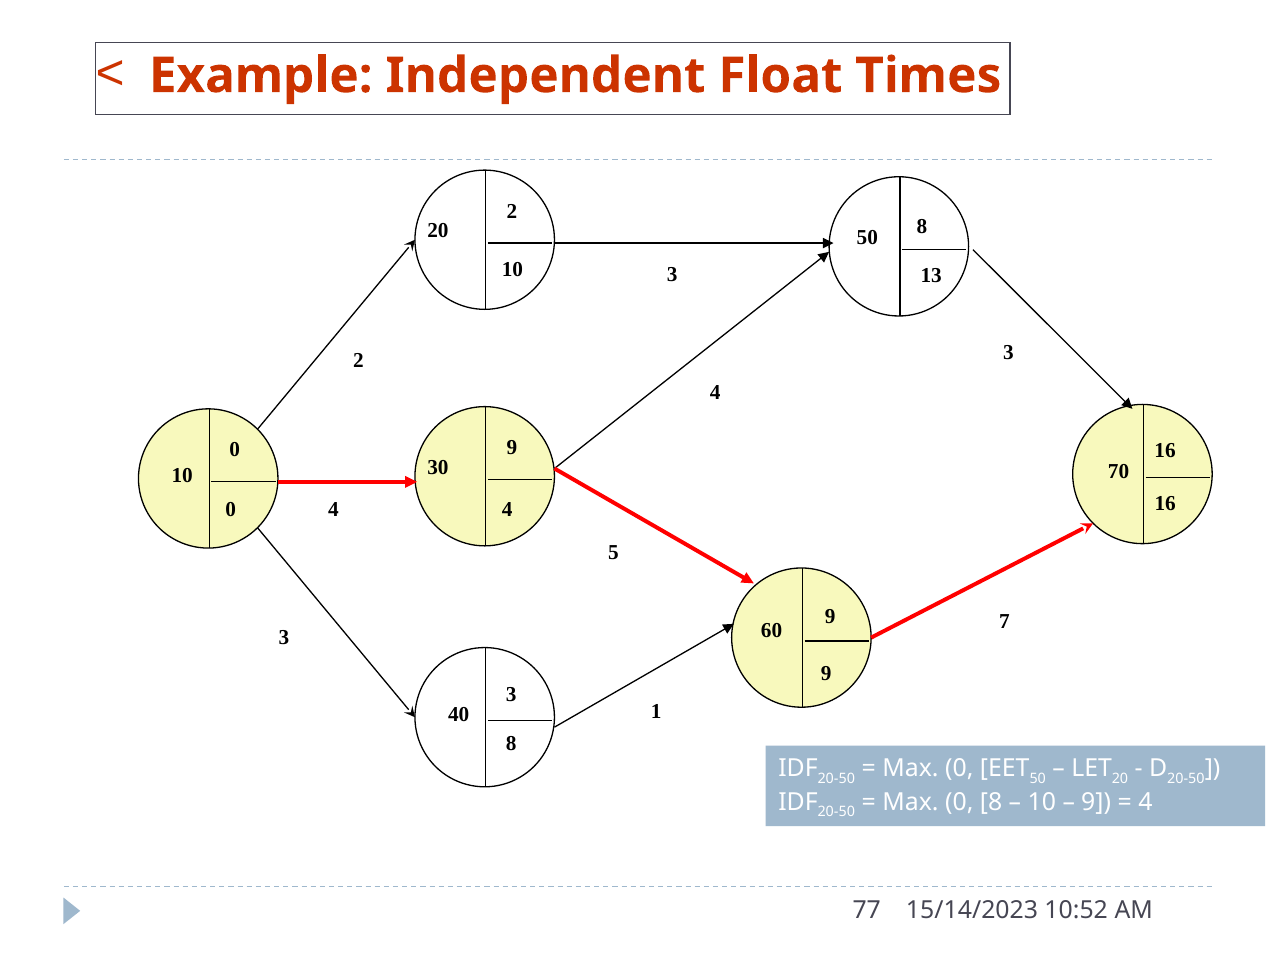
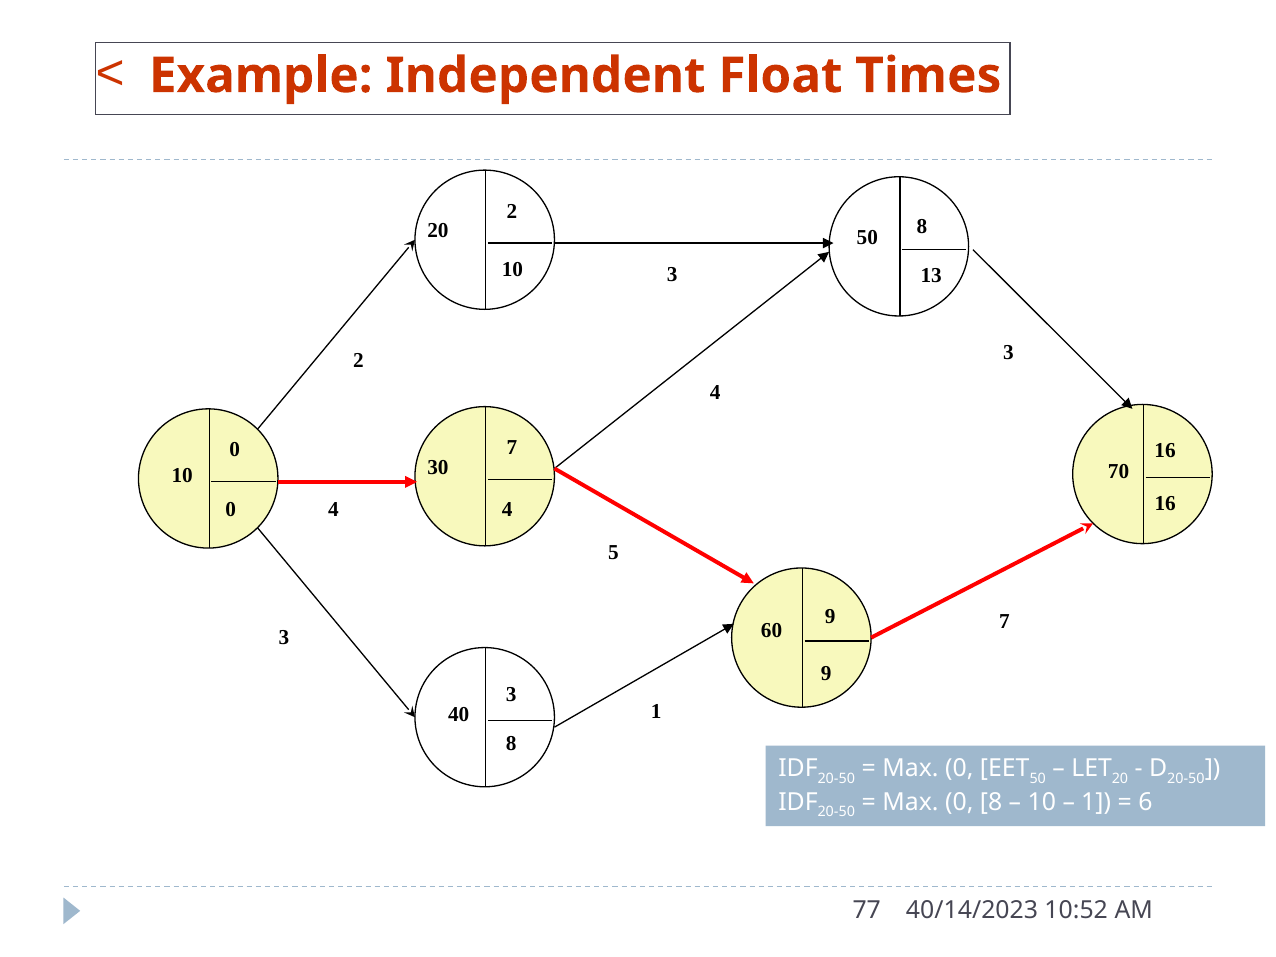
0 9: 9 -> 7
9 at (1096, 802): 9 -> 1
4 at (1145, 802): 4 -> 6
15/14/2023: 15/14/2023 -> 40/14/2023
